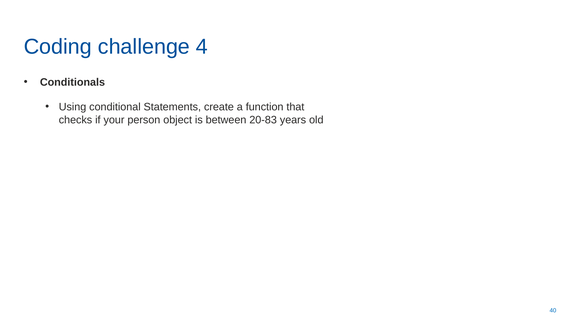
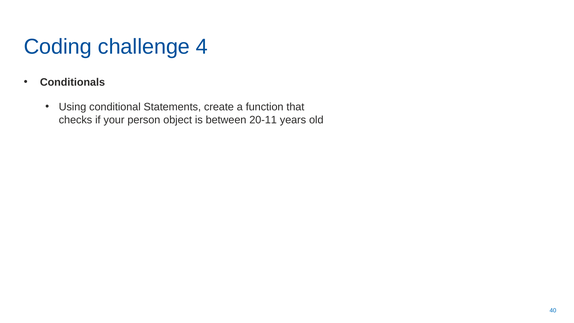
20-83: 20-83 -> 20-11
